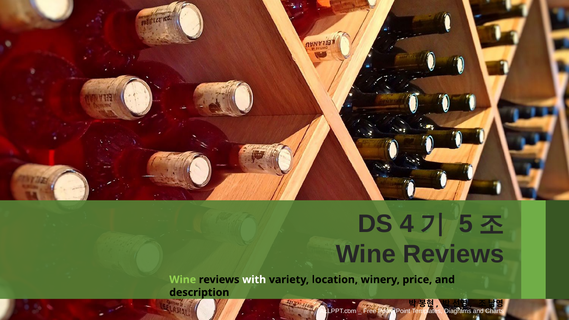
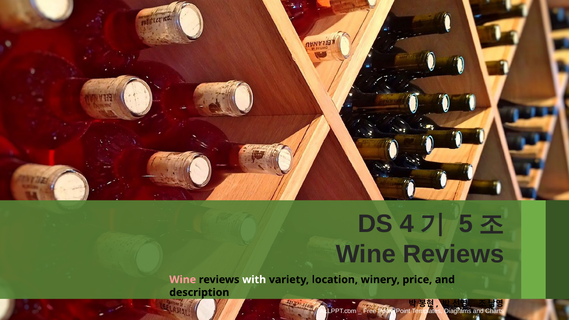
Wine at (183, 280) colour: light green -> pink
